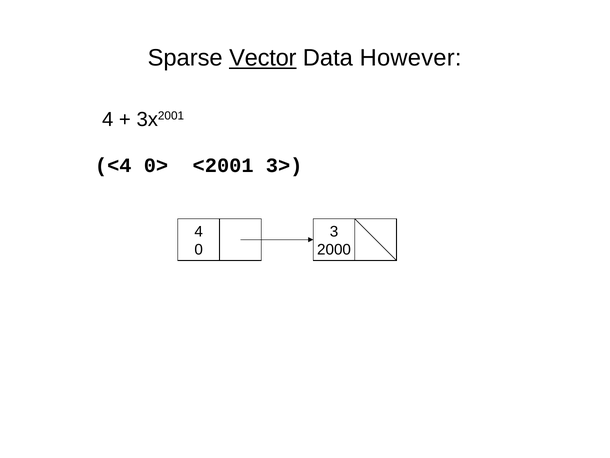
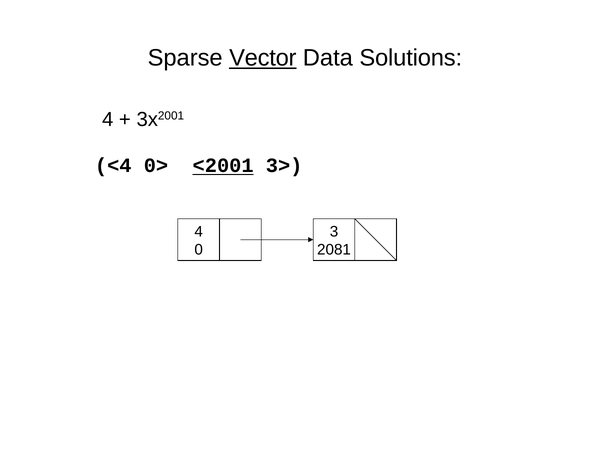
However: However -> Solutions
<2001 underline: none -> present
2000: 2000 -> 2081
